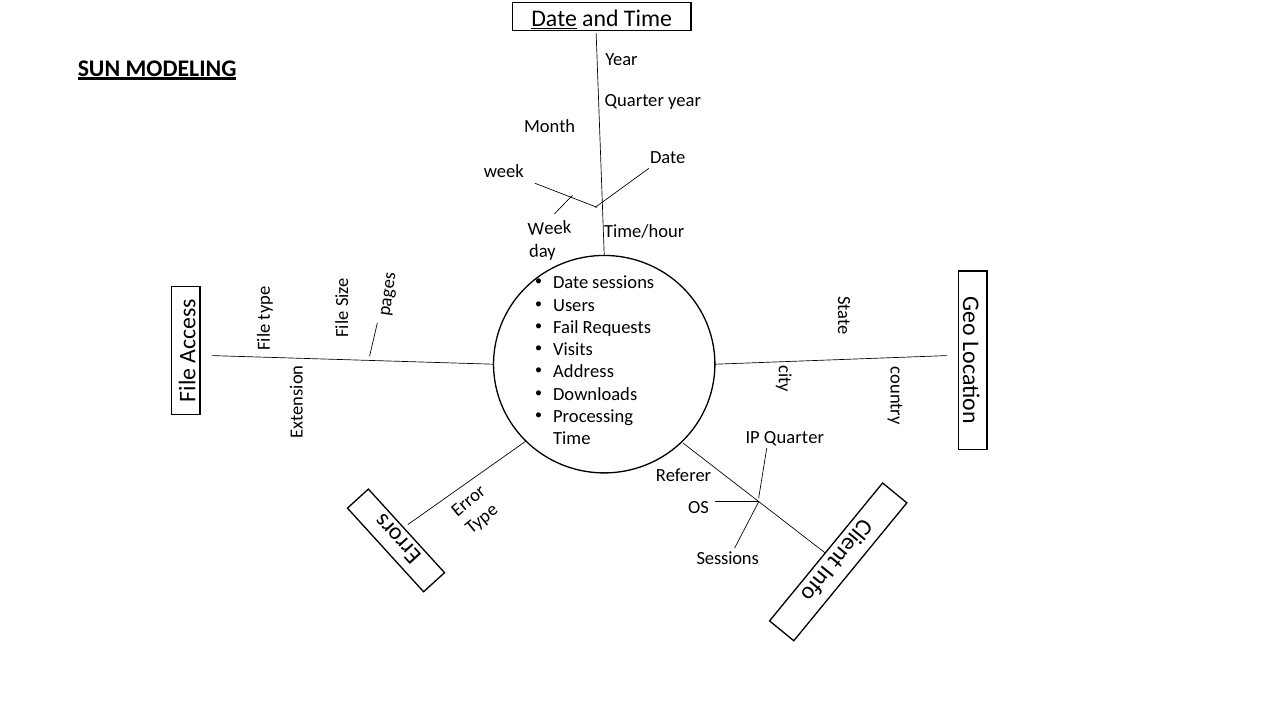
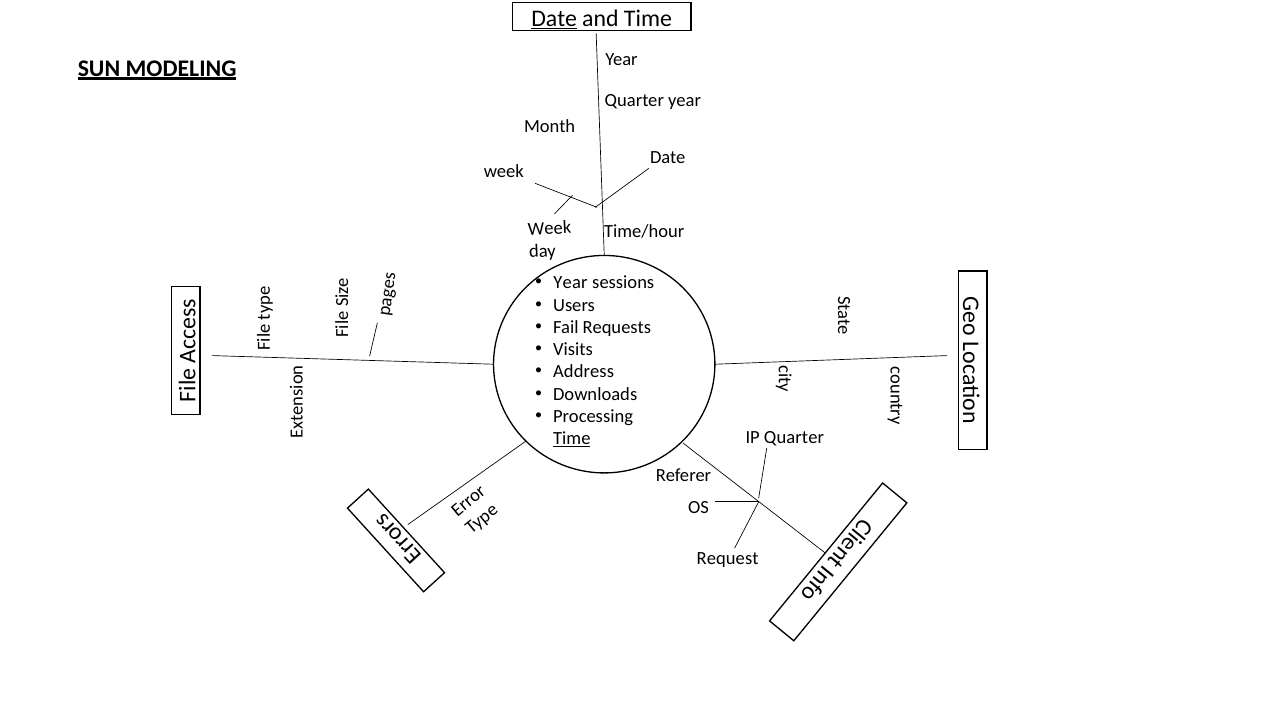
Date at (571, 283): Date -> Year
Time at (572, 439) underline: none -> present
Sessions at (728, 558): Sessions -> Request
